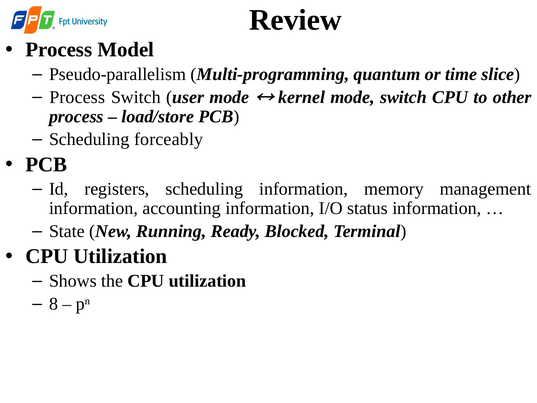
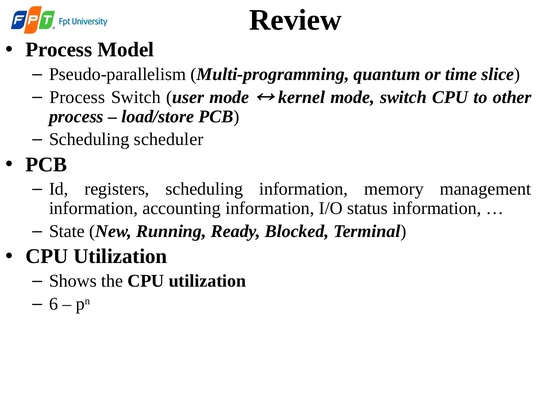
forceably: forceably -> scheduler
8: 8 -> 6
